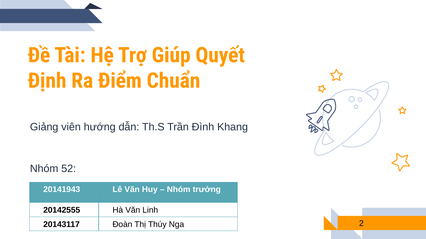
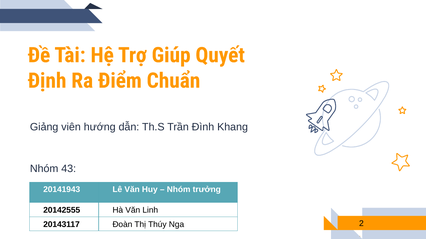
52: 52 -> 43
